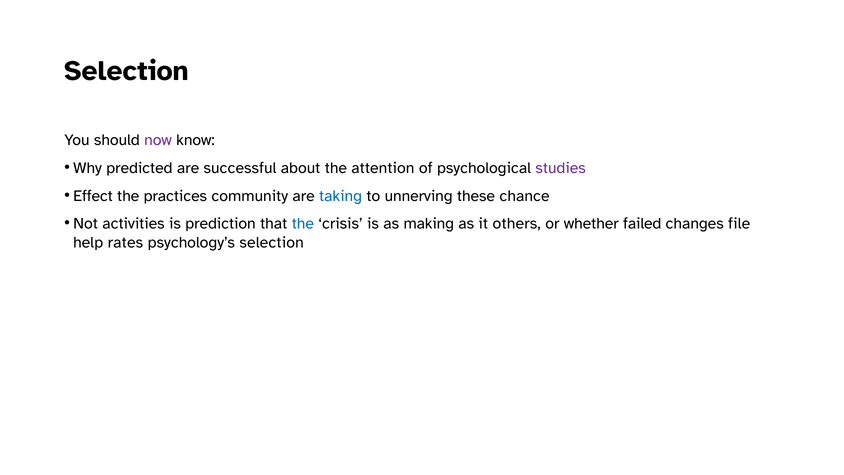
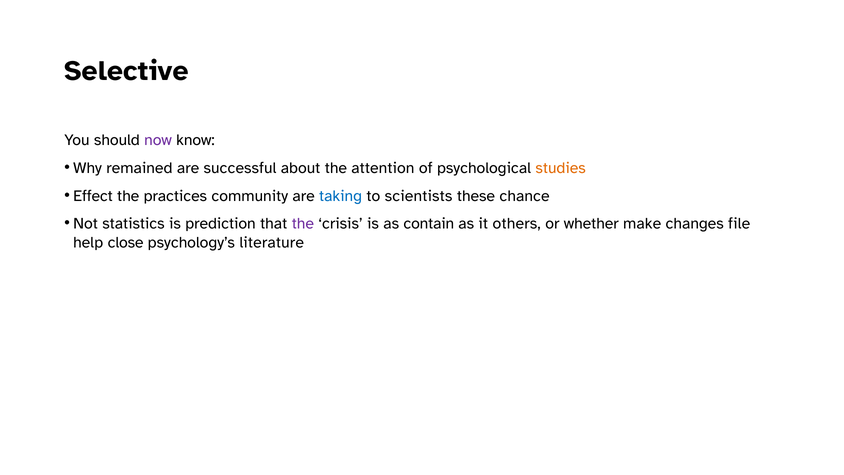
Selection at (127, 71): Selection -> Selective
predicted: predicted -> remained
studies colour: purple -> orange
unnerving: unnerving -> scientists
activities: activities -> statistics
the at (303, 224) colour: blue -> purple
making: making -> contain
failed: failed -> make
rates: rates -> close
psychology’s selection: selection -> literature
